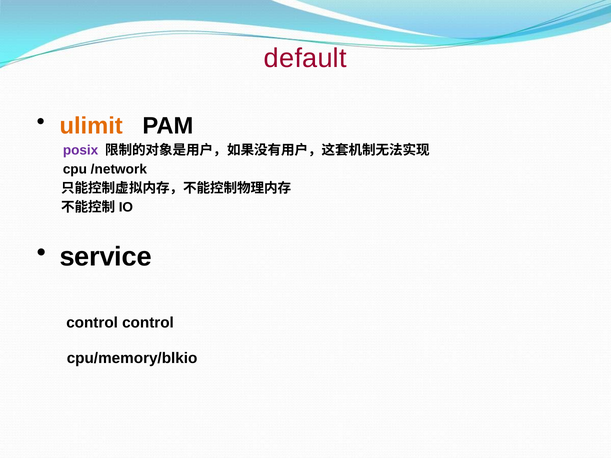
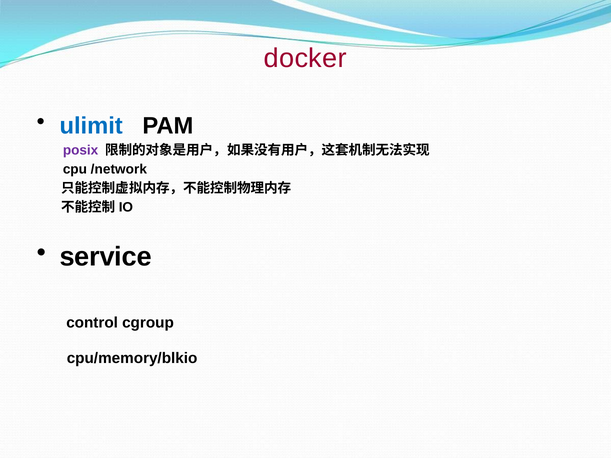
default: default -> docker
ulimit colour: orange -> blue
control control: control -> cgroup
